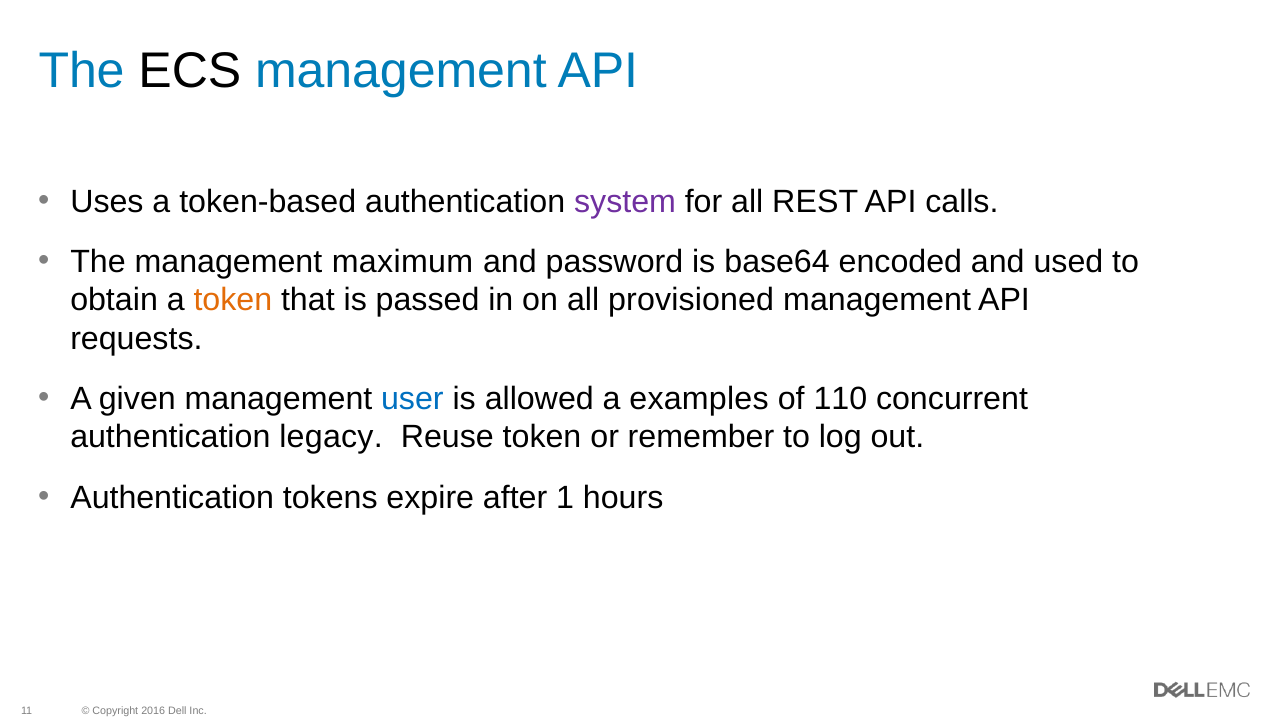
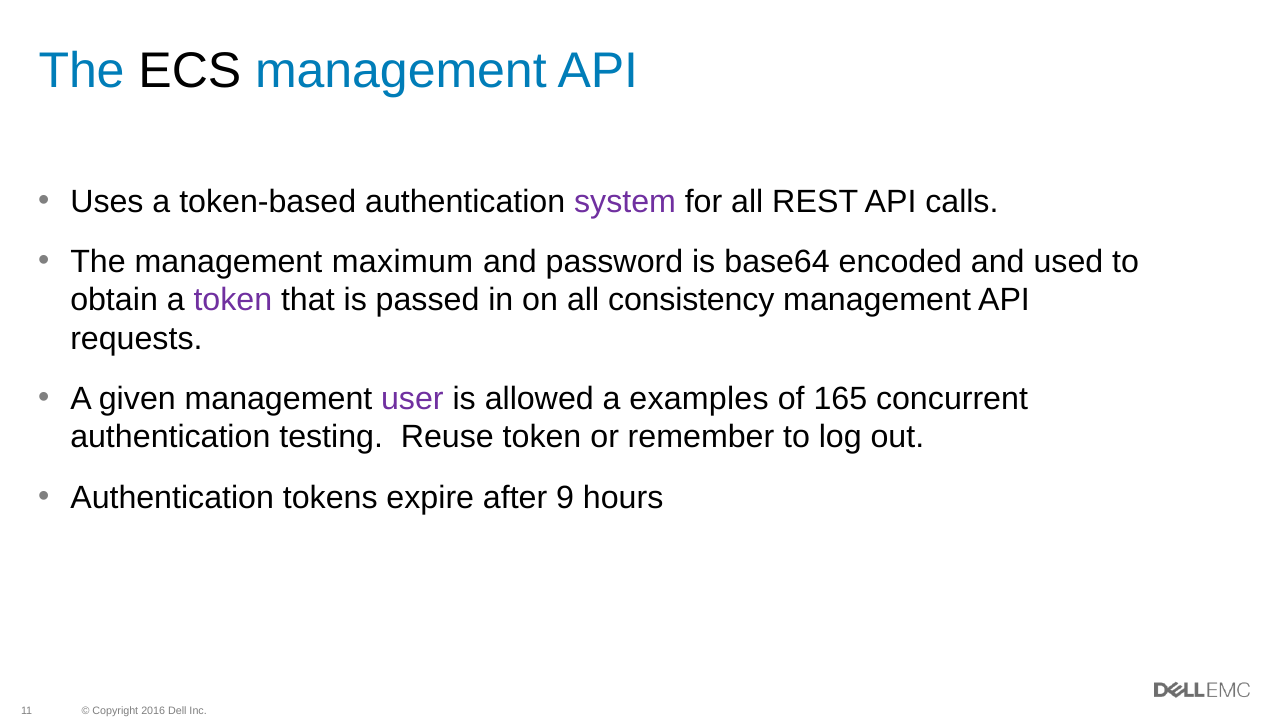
token at (233, 300) colour: orange -> purple
provisioned: provisioned -> consistency
user colour: blue -> purple
110: 110 -> 165
legacy: legacy -> testing
1: 1 -> 9
